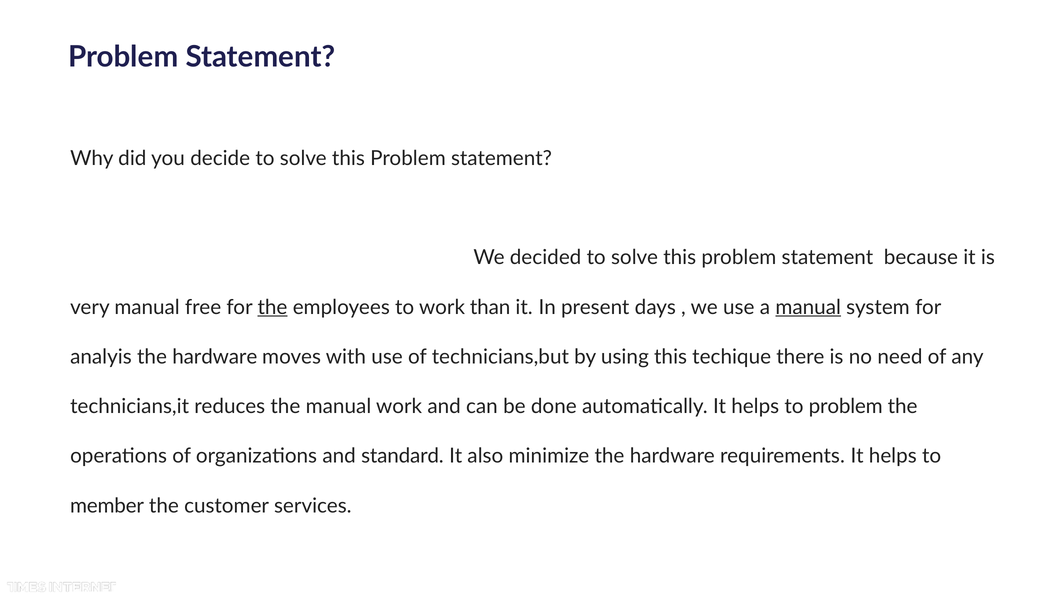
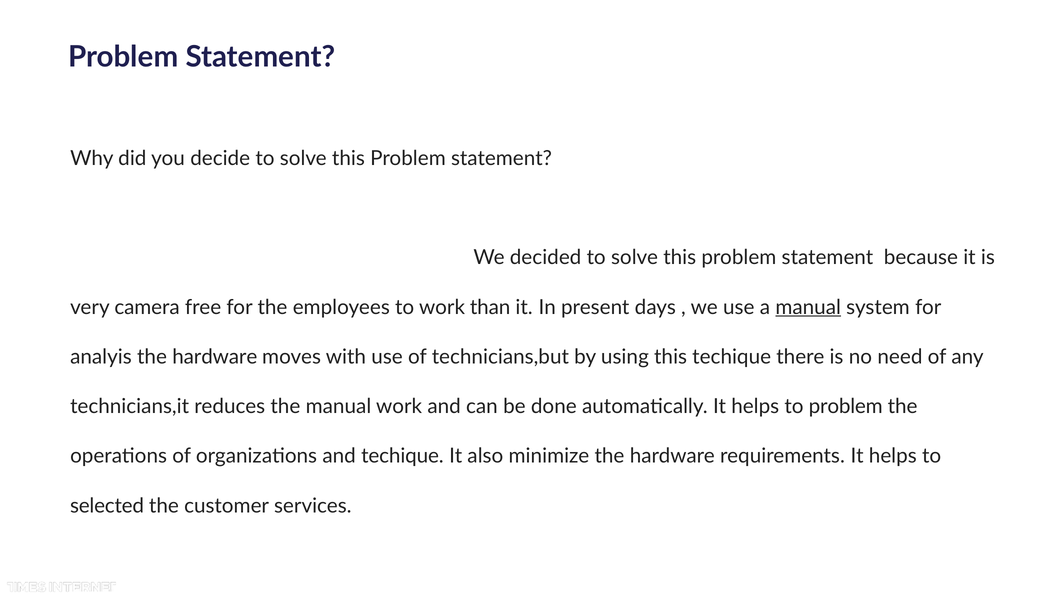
very manual: manual -> camera
the at (272, 307) underline: present -> none
and standard: standard -> techique
member: member -> selected
